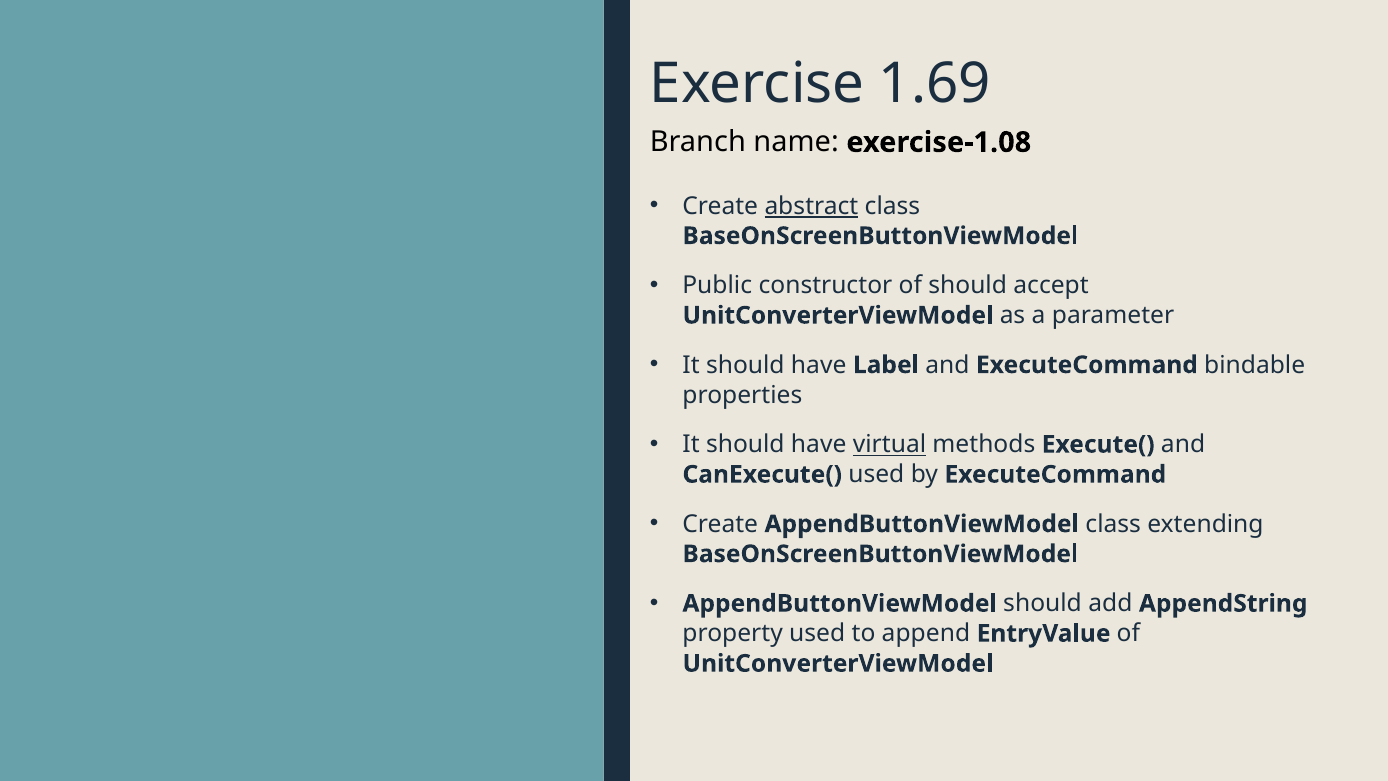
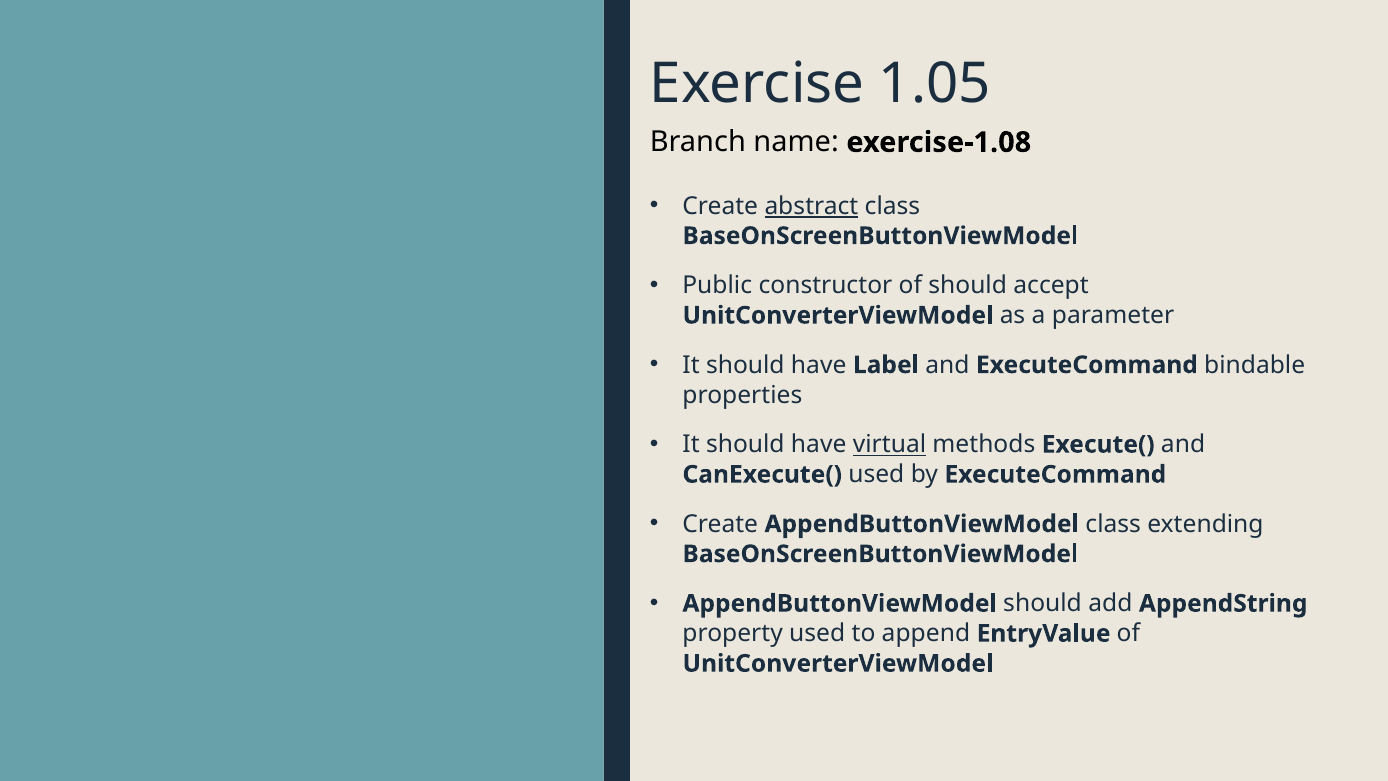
1.69: 1.69 -> 1.05
